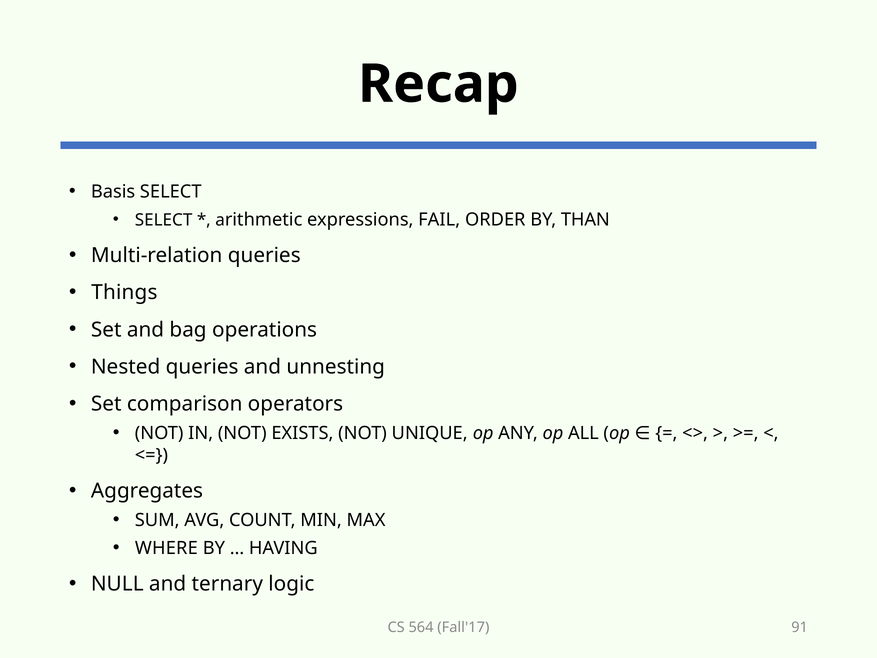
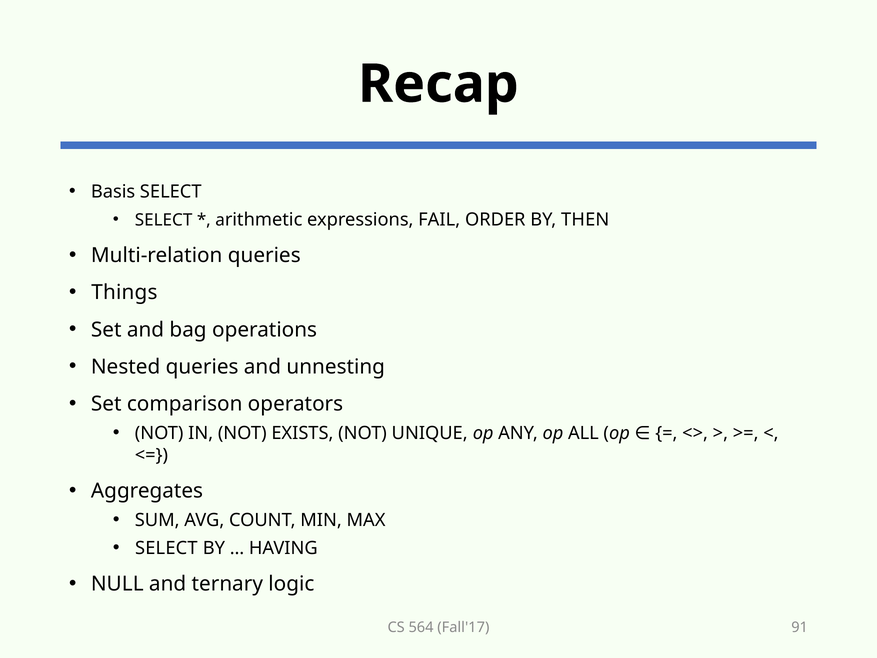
THAN: THAN -> THEN
WHERE at (166, 548): WHERE -> SELECT
